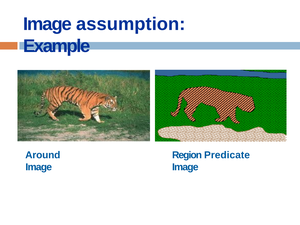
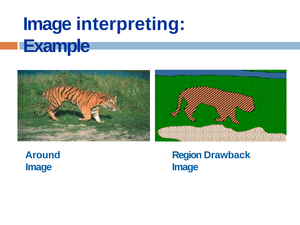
assumption: assumption -> interpreting
Predicate: Predicate -> Drawback
